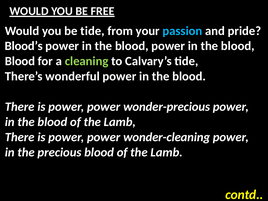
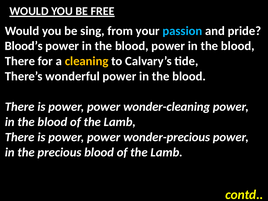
be tide: tide -> sing
Blood at (20, 61): Blood -> There
cleaning colour: light green -> yellow
wonder-precious: wonder-precious -> wonder-cleaning
wonder-cleaning: wonder-cleaning -> wonder-precious
